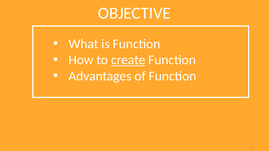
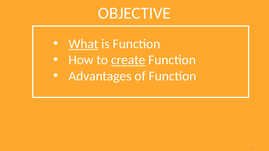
What underline: none -> present
